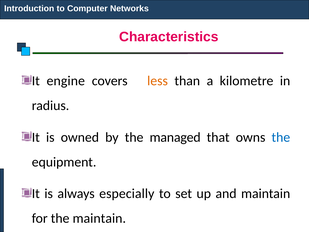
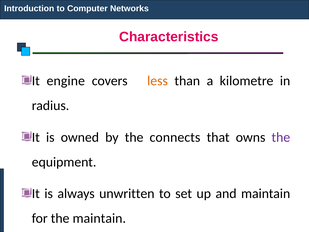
managed: managed -> connects
the at (281, 137) colour: blue -> purple
especially: especially -> unwritten
